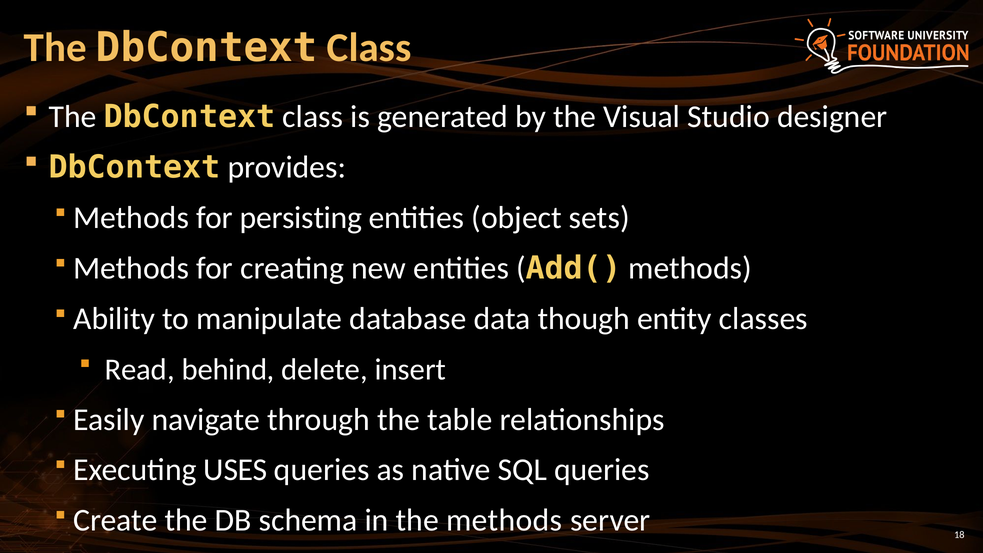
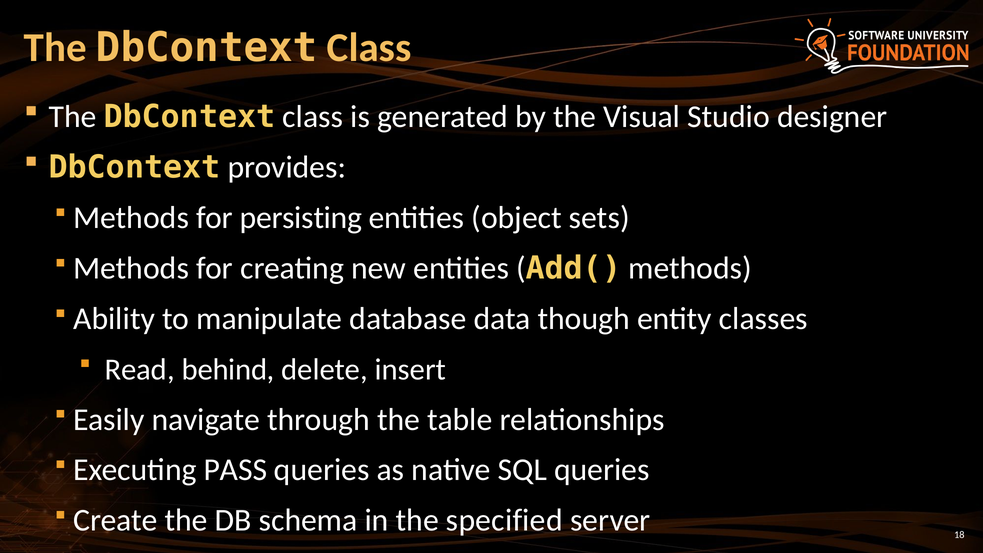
USES: USES -> PASS
the methods: methods -> specified
